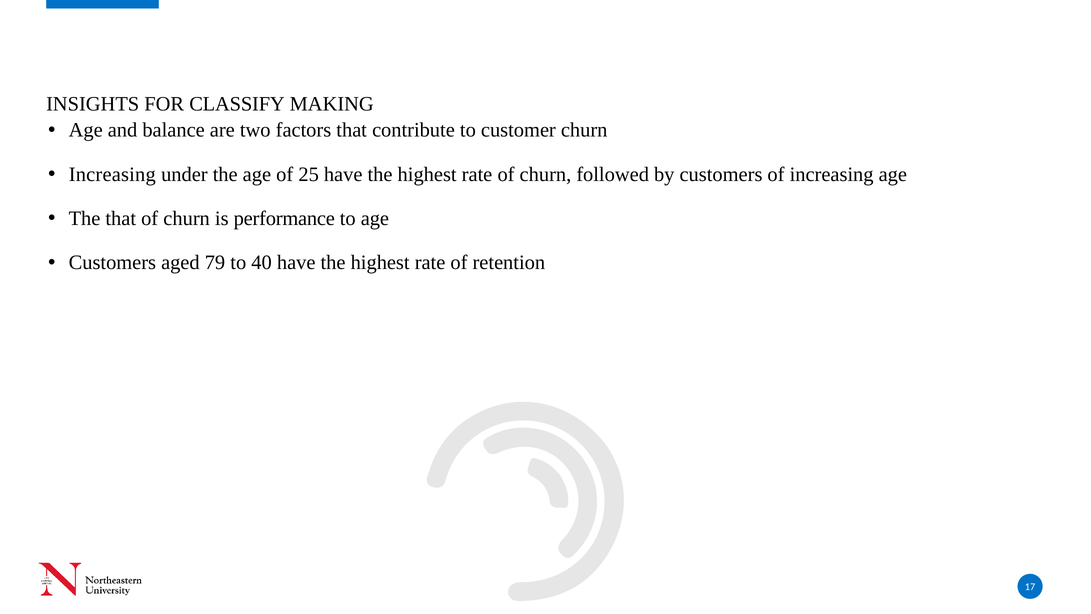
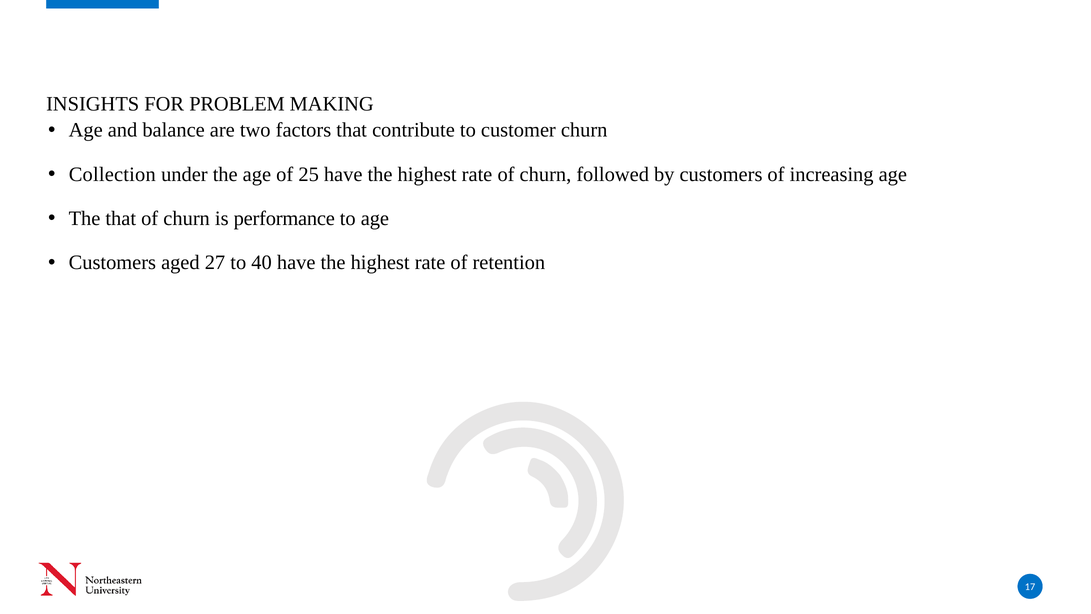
CLASSIFY: CLASSIFY -> PROBLEM
Increasing at (112, 174): Increasing -> Collection
79: 79 -> 27
